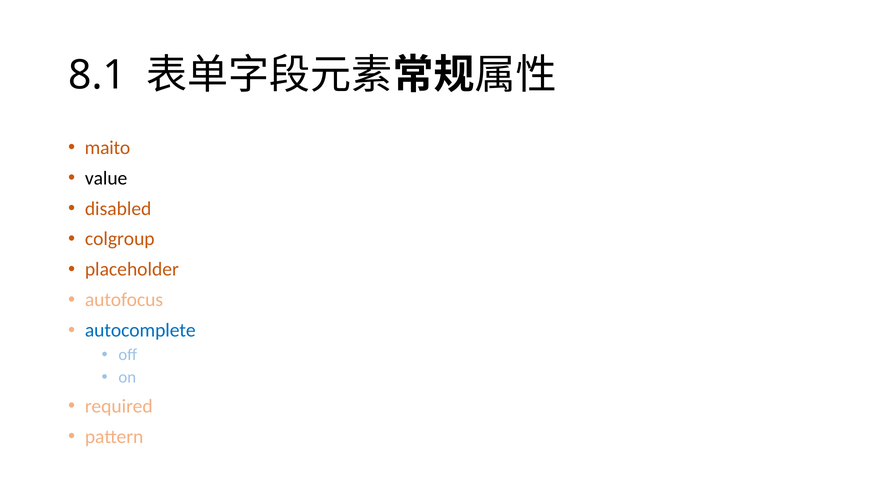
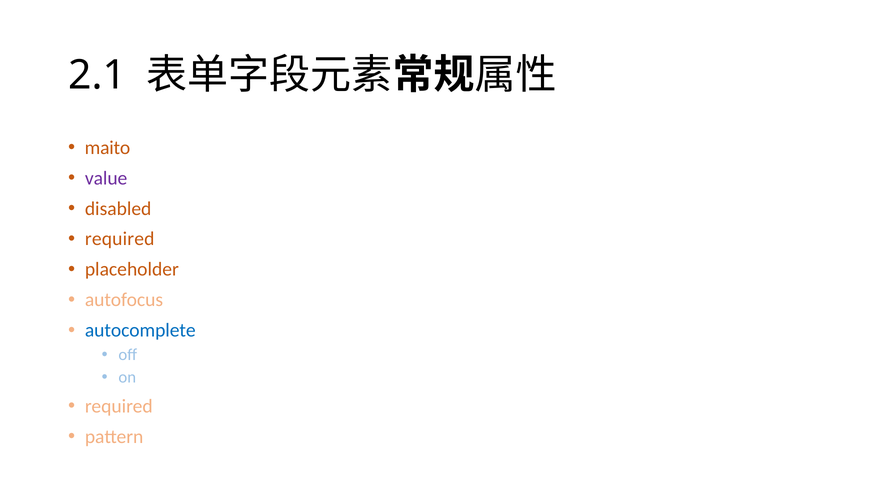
8.1: 8.1 -> 2.1
value colour: black -> purple
colgroup at (120, 239): colgroup -> required
